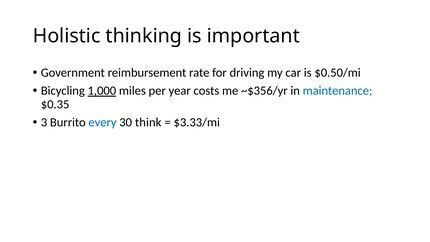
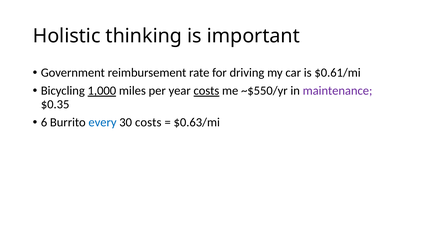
$0.50/mi: $0.50/mi -> $0.61/mi
costs at (206, 91) underline: none -> present
~$356/yr: ~$356/yr -> ~$550/yr
maintenance colour: blue -> purple
3: 3 -> 6
30 think: think -> costs
$3.33/mi: $3.33/mi -> $0.63/mi
